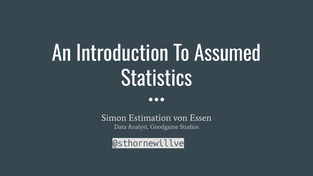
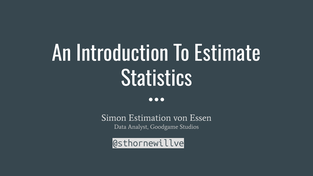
Assumed: Assumed -> Estimate
